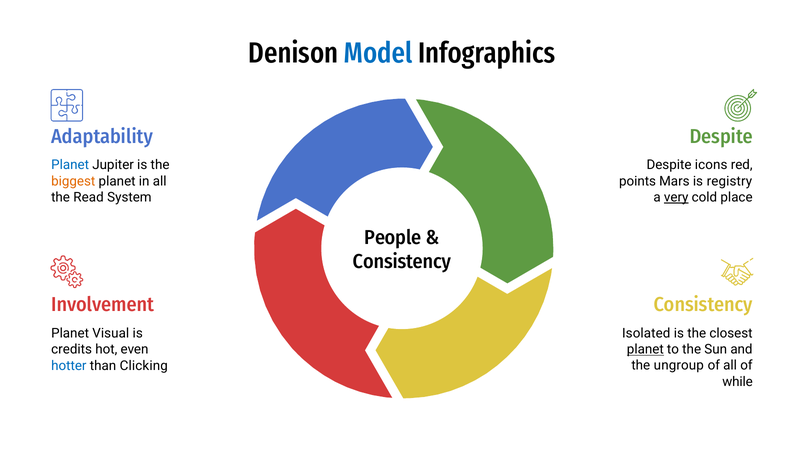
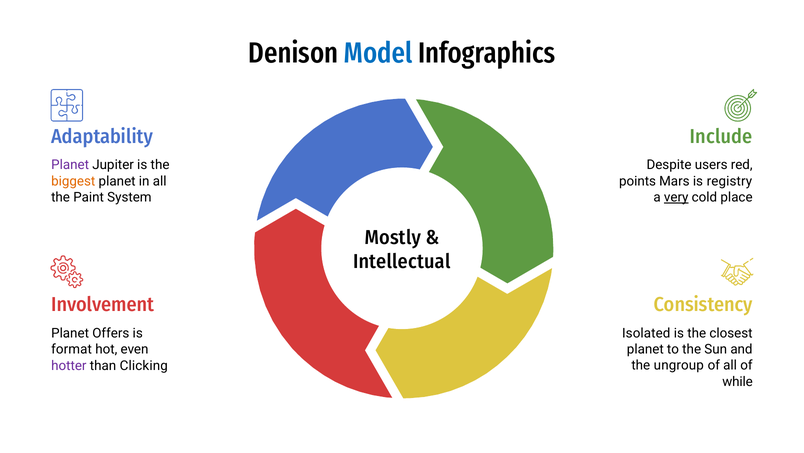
Adaptability Despite: Despite -> Include
Planet at (70, 165) colour: blue -> purple
icons: icons -> users
Read: Read -> Paint
People: People -> Mostly
Consistency at (402, 261): Consistency -> Intellectual
Visual: Visual -> Offers
credits: credits -> format
planet at (645, 349) underline: present -> none
hotter colour: blue -> purple
